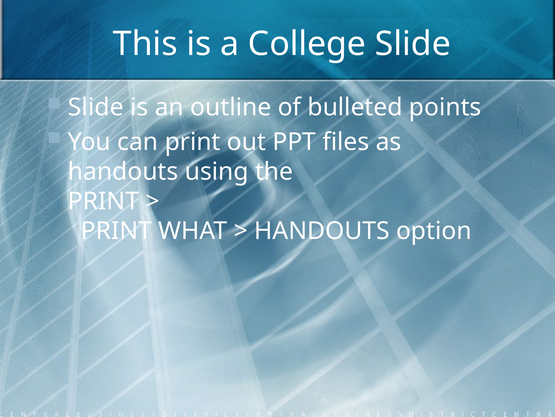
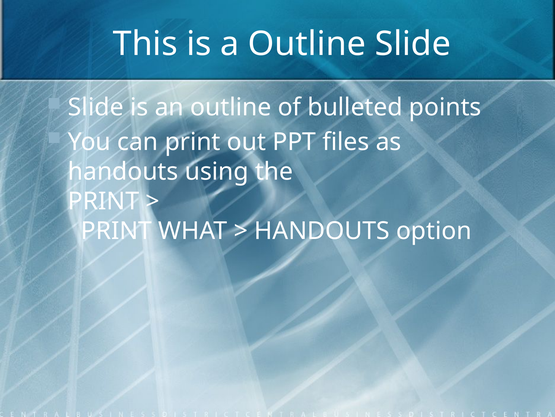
a College: College -> Outline
